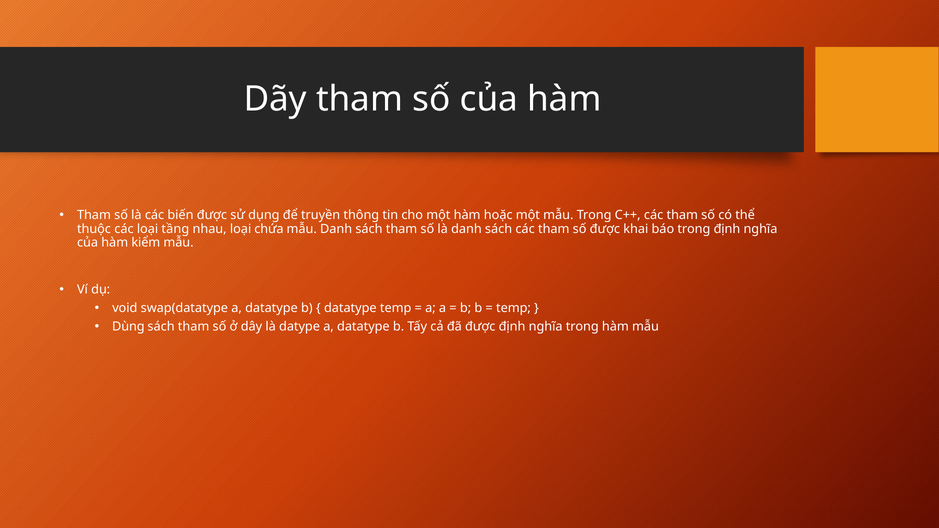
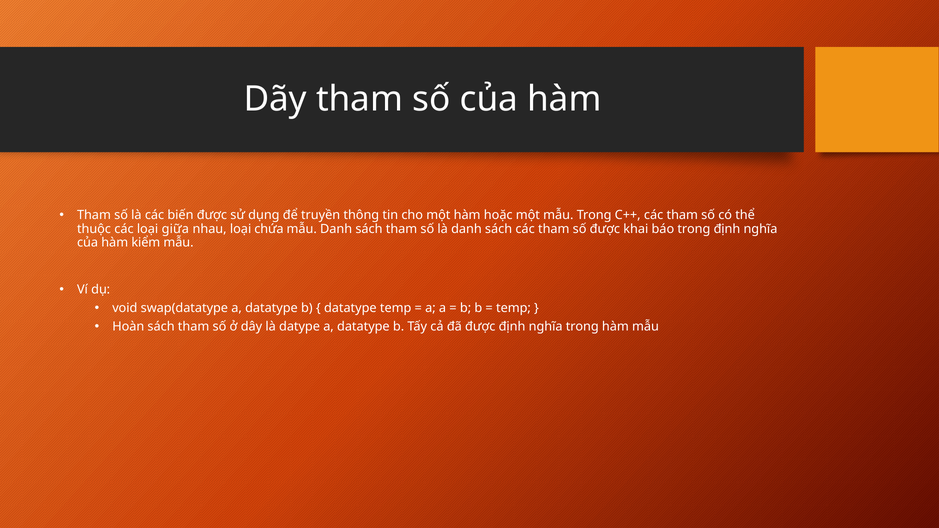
tầng: tầng -> giữa
Dùng: Dùng -> Hoàn
